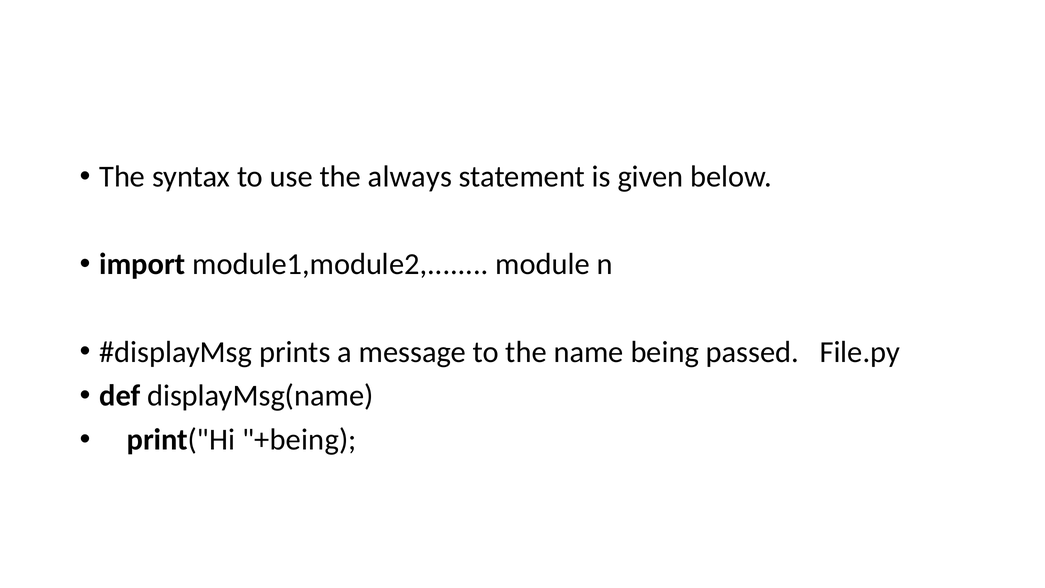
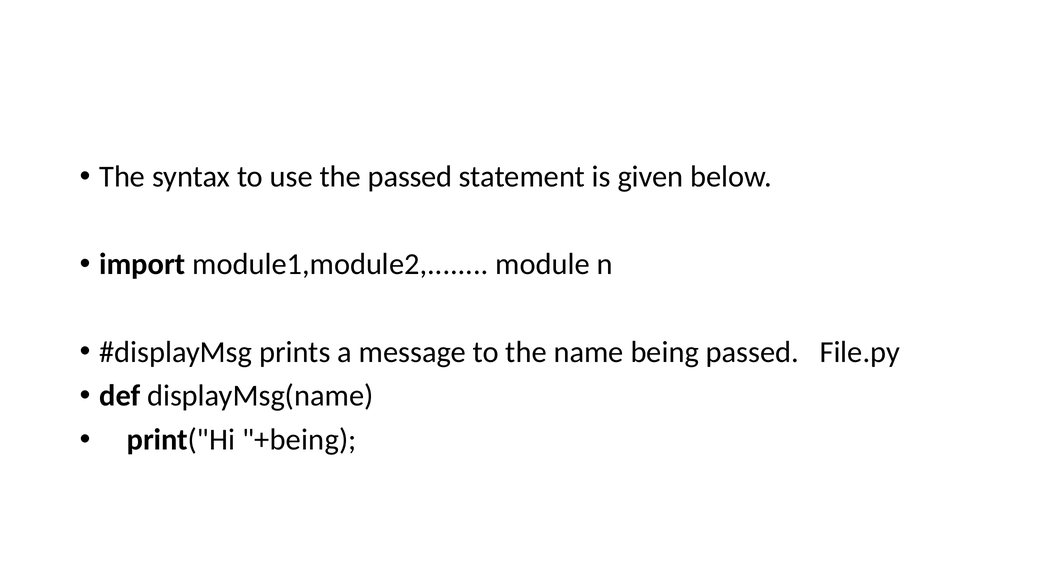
the always: always -> passed
